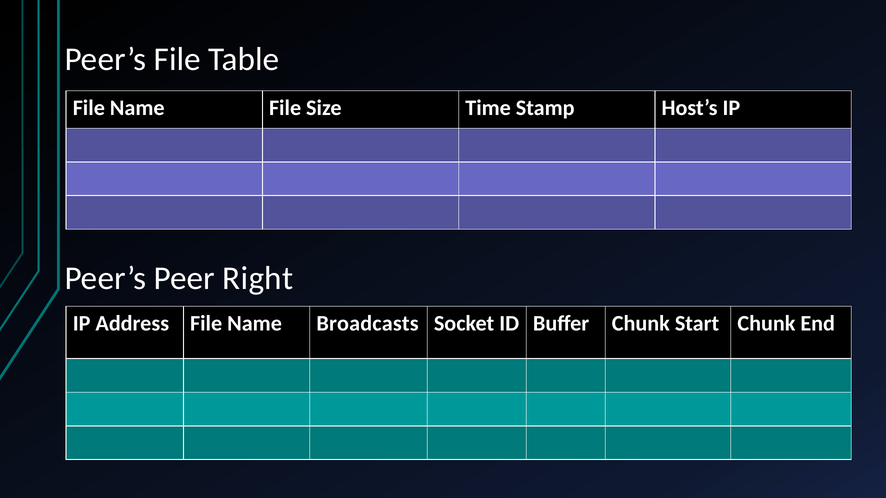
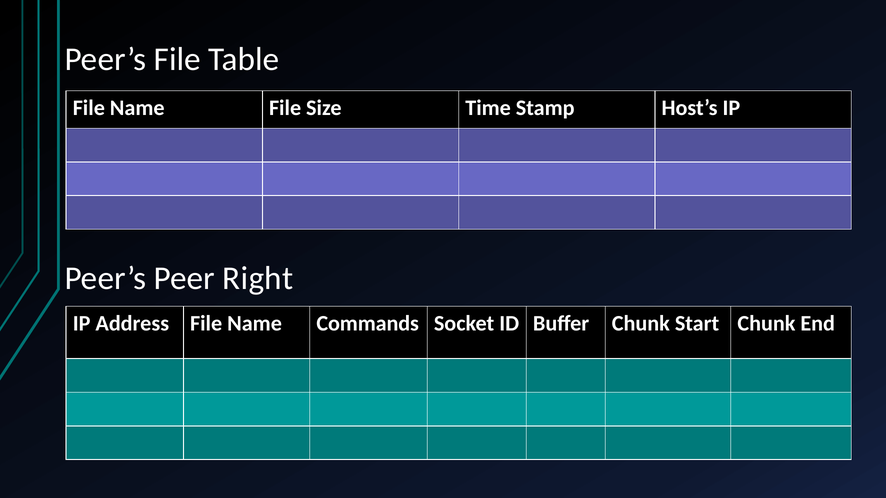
Broadcasts: Broadcasts -> Commands
